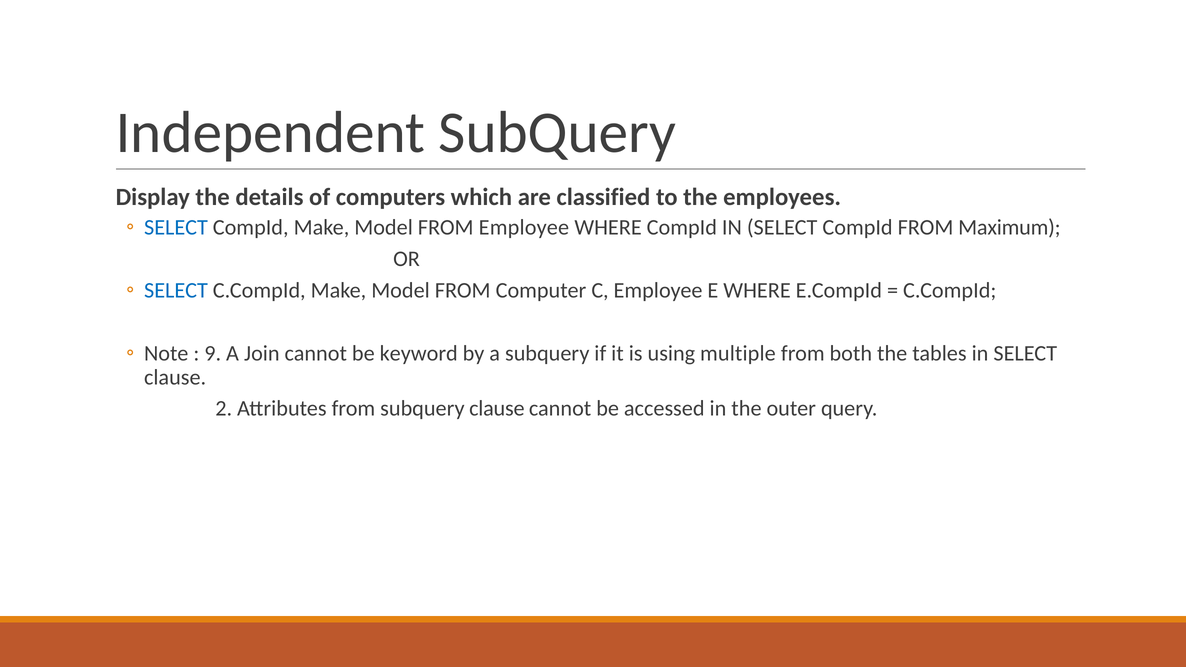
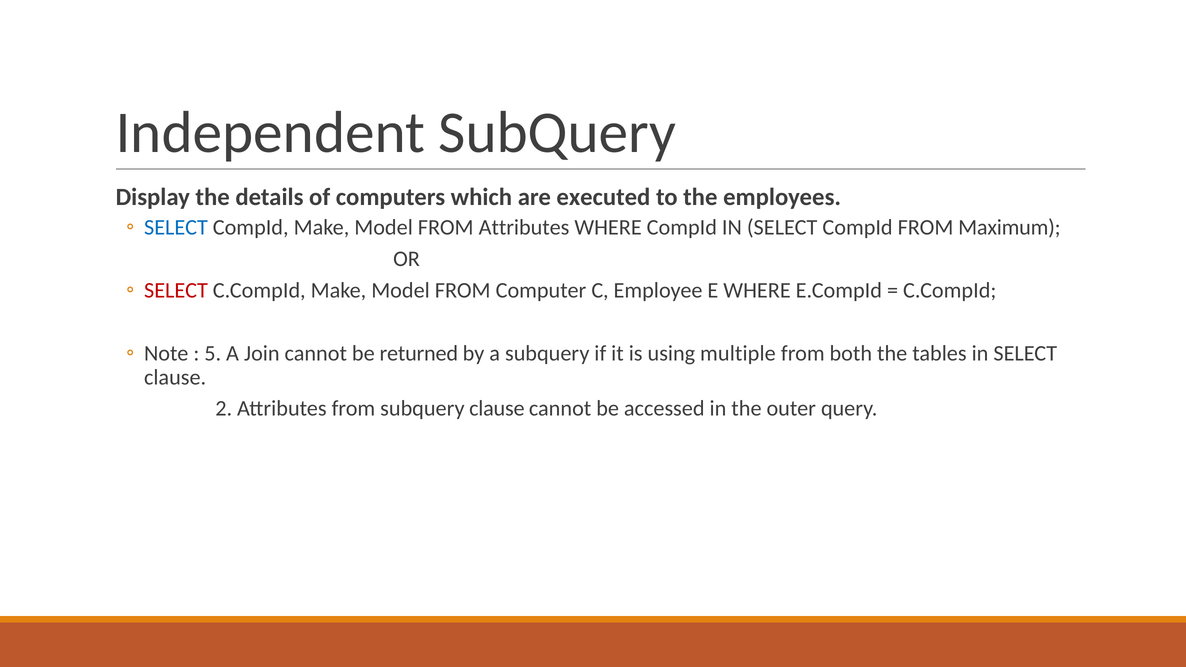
classified: classified -> executed
FROM Employee: Employee -> Attributes
SELECT at (176, 290) colour: blue -> red
9: 9 -> 5
keyword: keyword -> returned
